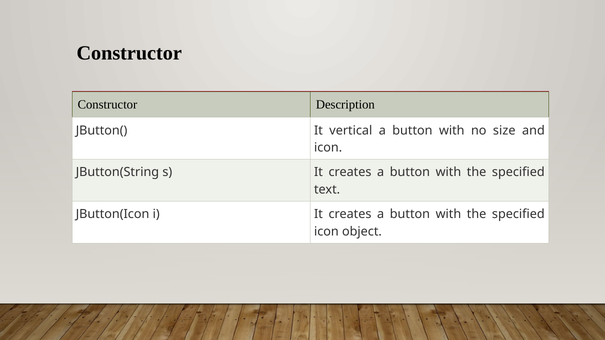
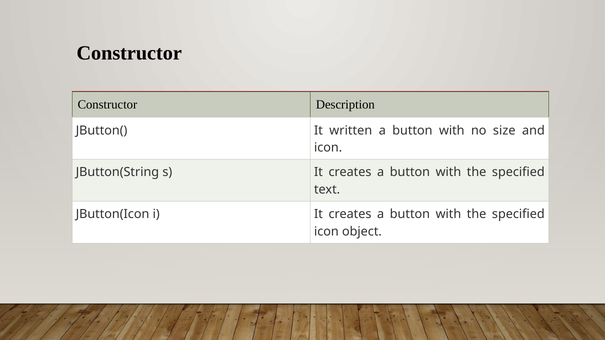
vertical: vertical -> written
